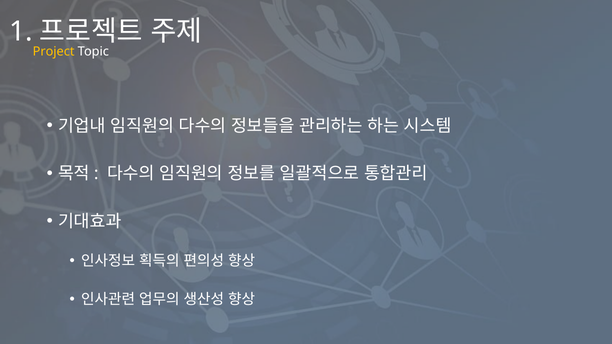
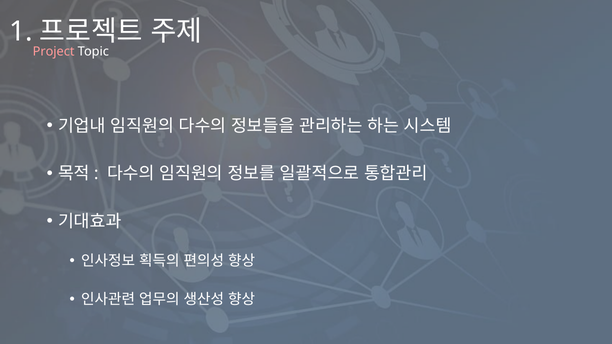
Project colour: yellow -> pink
